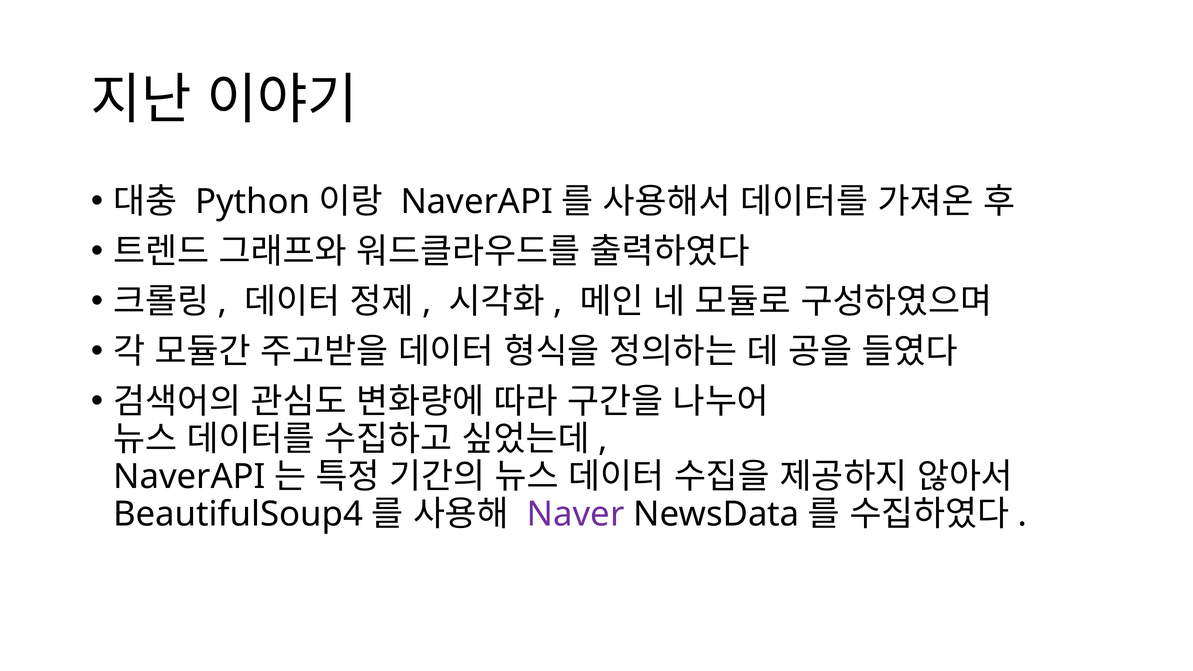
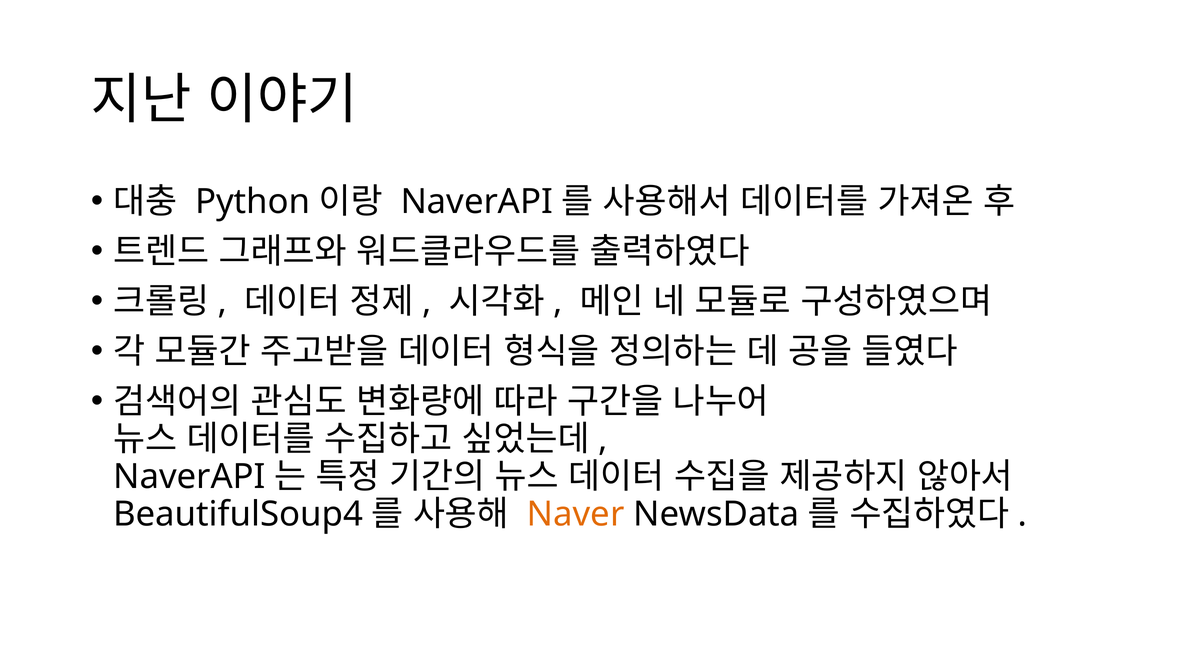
Naver colour: purple -> orange
